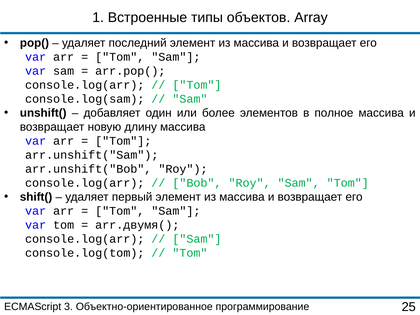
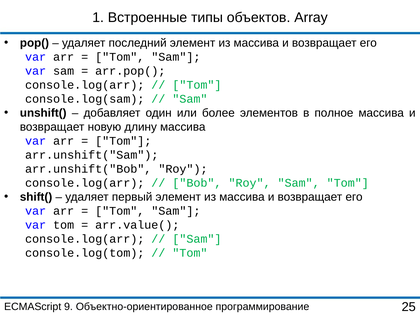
arr.двумя(: arr.двумя( -> arr.value(
3: 3 -> 9
